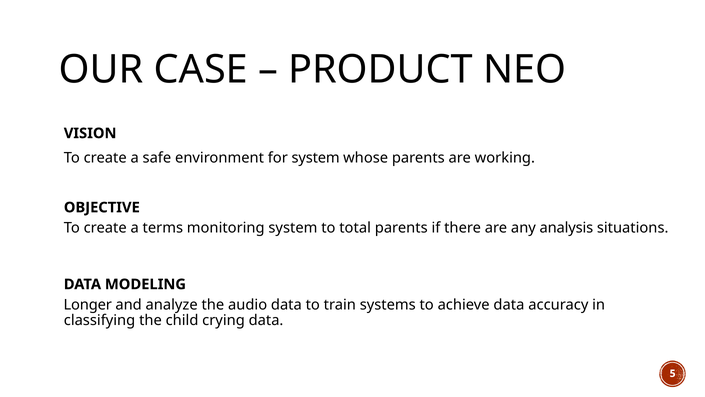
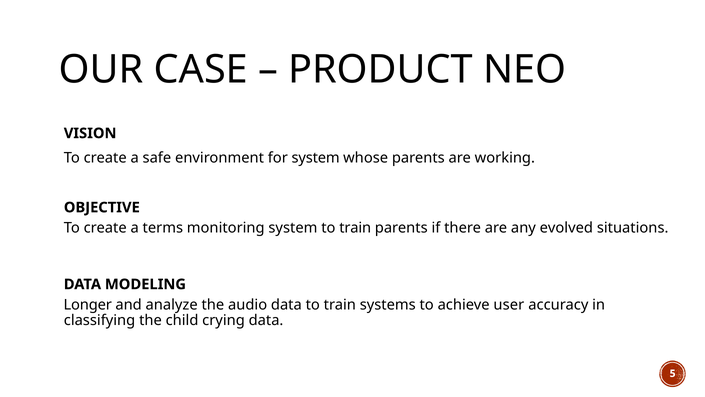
system to total: total -> train
analysis: analysis -> evolved
achieve data: data -> user
